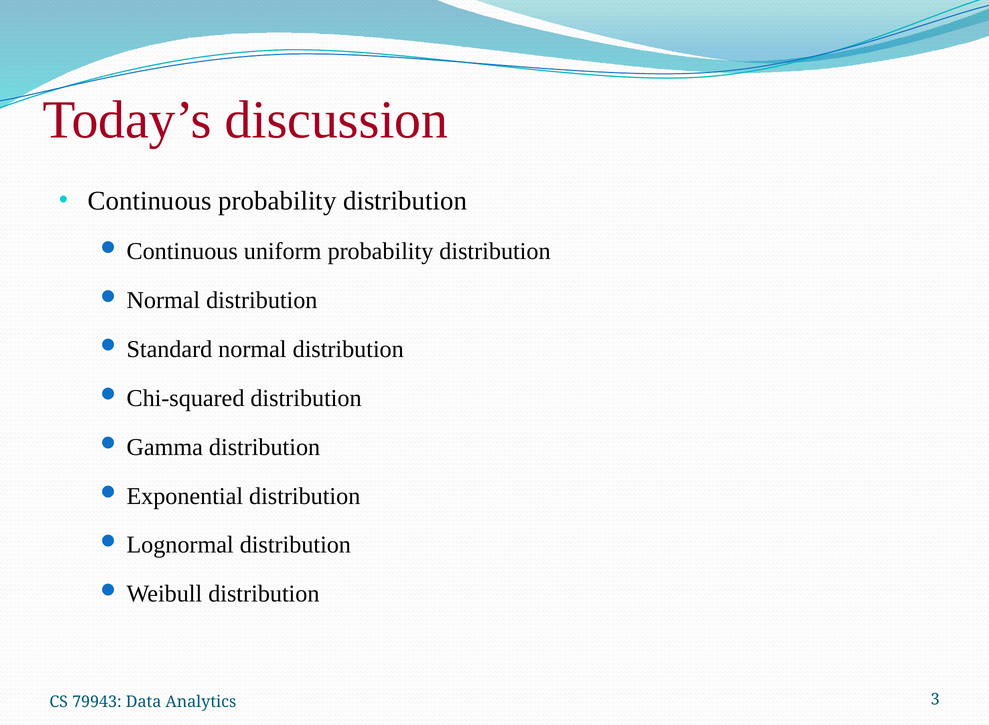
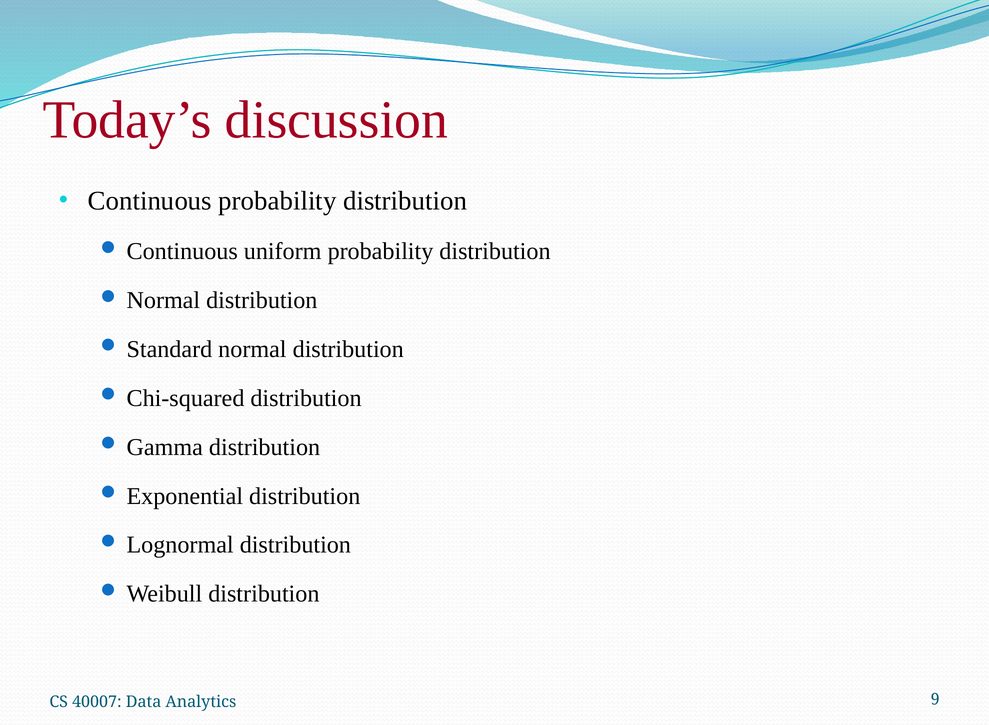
79943: 79943 -> 40007
3: 3 -> 9
